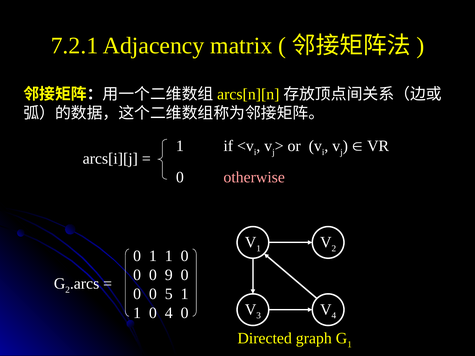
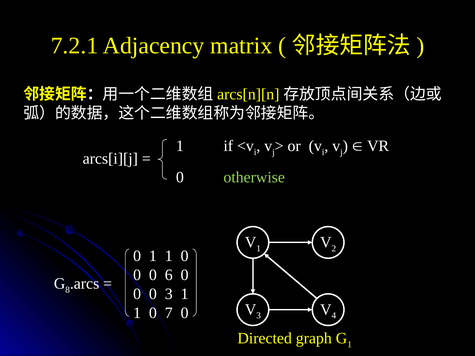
otherwise colour: pink -> light green
9: 9 -> 6
2 at (68, 290): 2 -> 8
0 5: 5 -> 3
0 4: 4 -> 7
